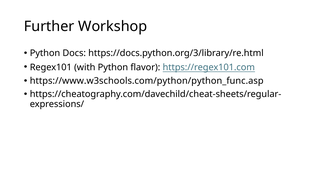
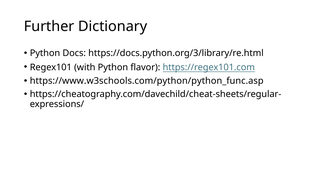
Workshop: Workshop -> Dictionary
